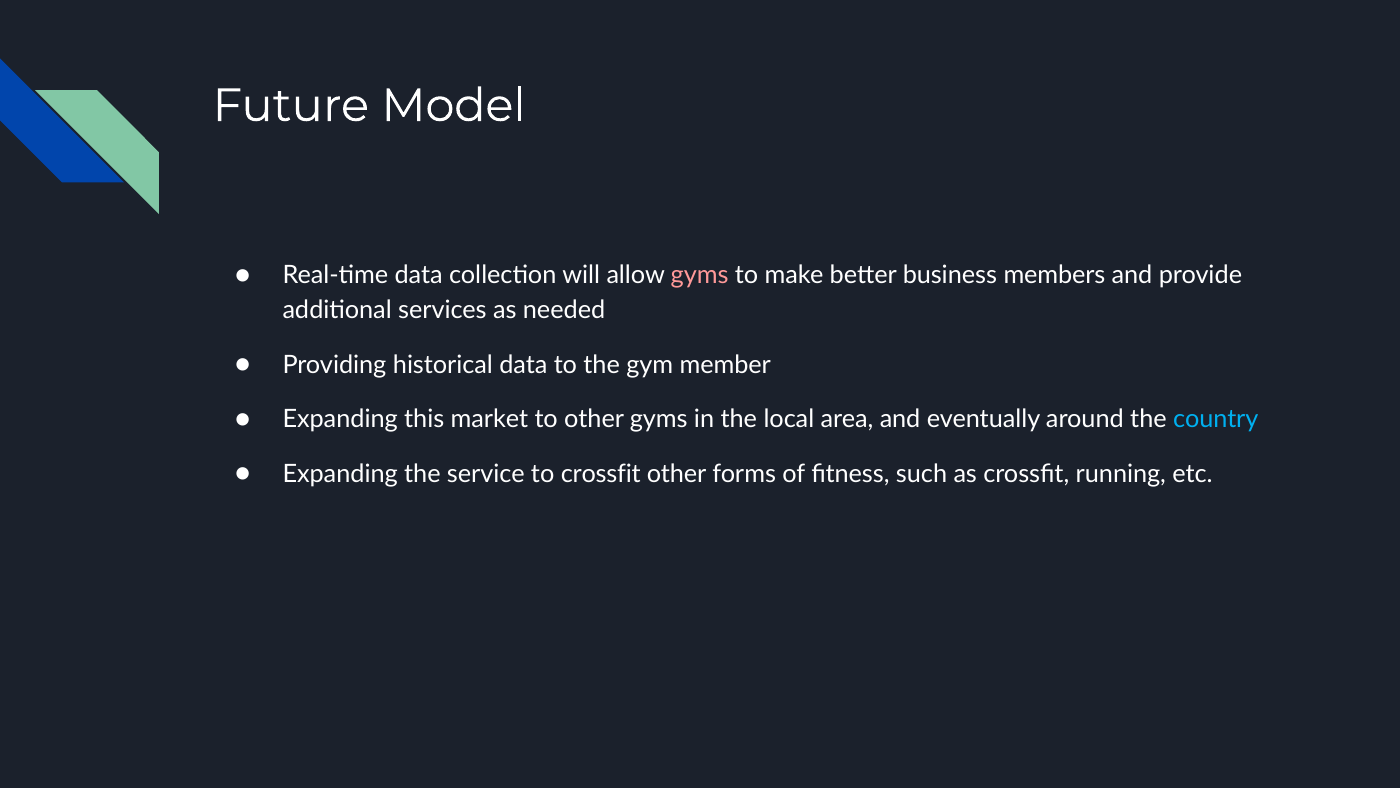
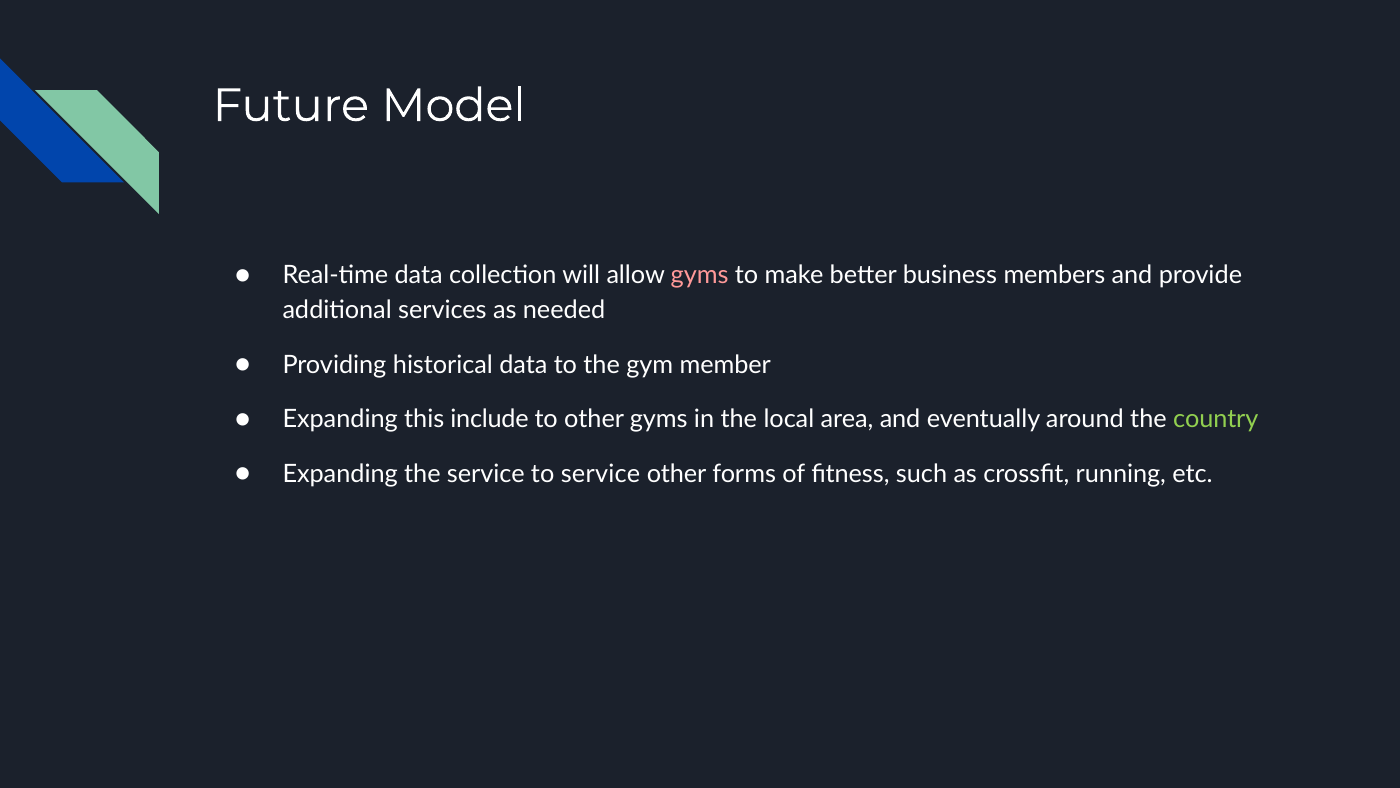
market: market -> include
country colour: light blue -> light green
to crossfit: crossfit -> service
